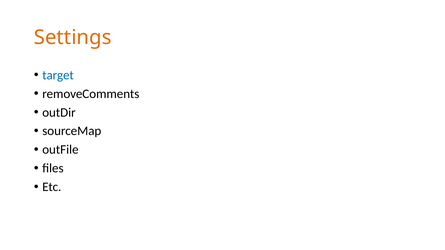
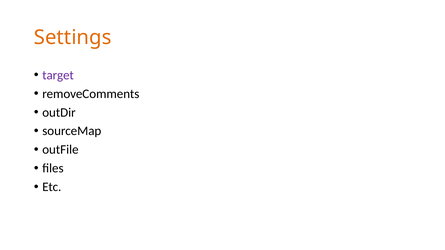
target colour: blue -> purple
